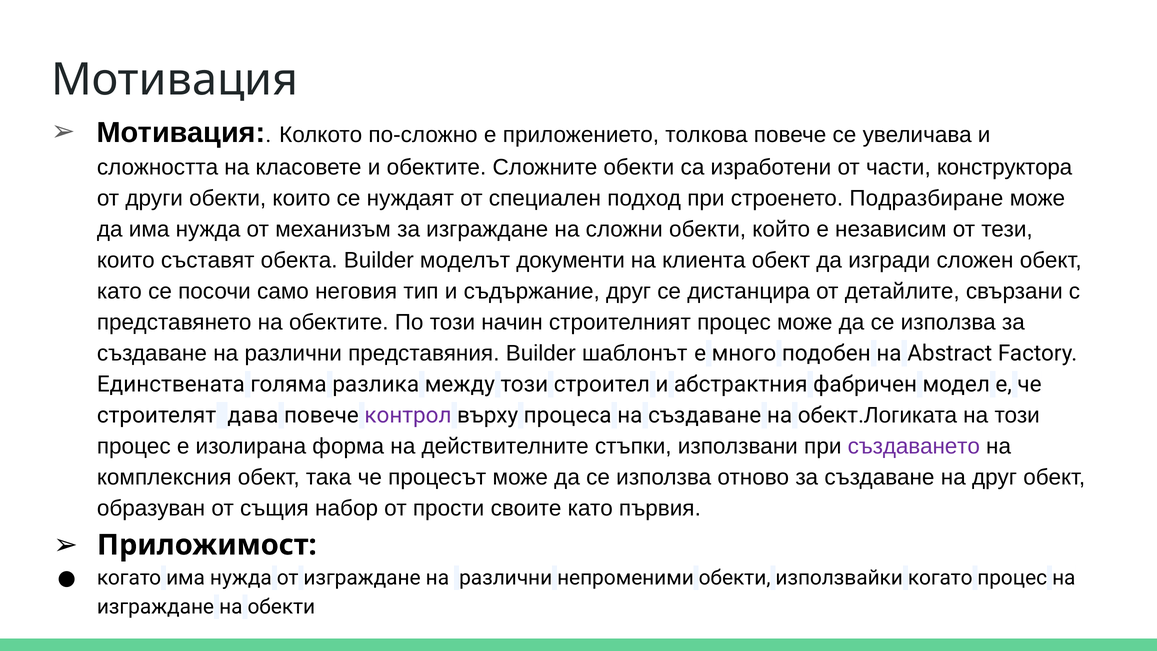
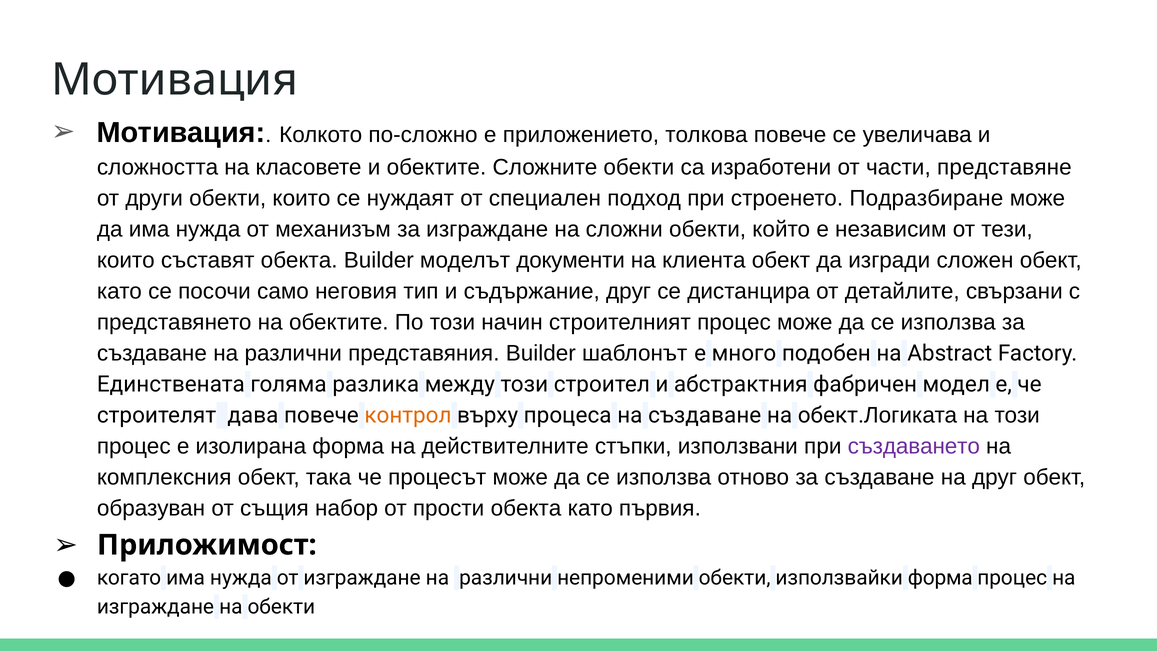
конструктора: конструктора -> представяне
контрол colour: purple -> orange
прости своите: своите -> обекта
използвайки когато: когато -> форма
